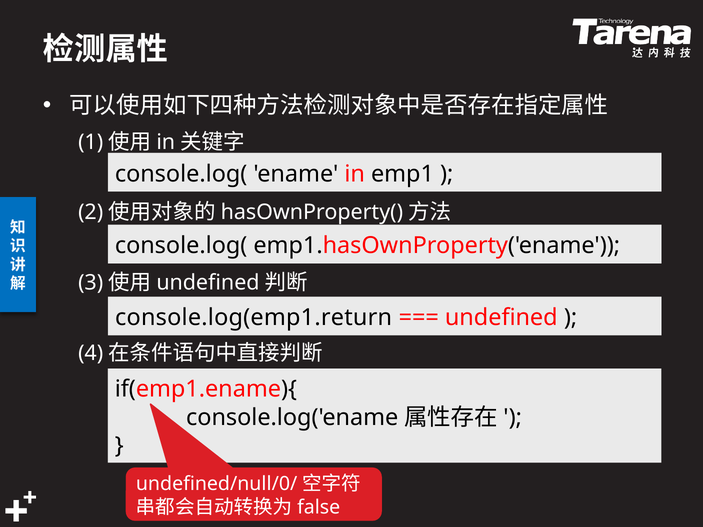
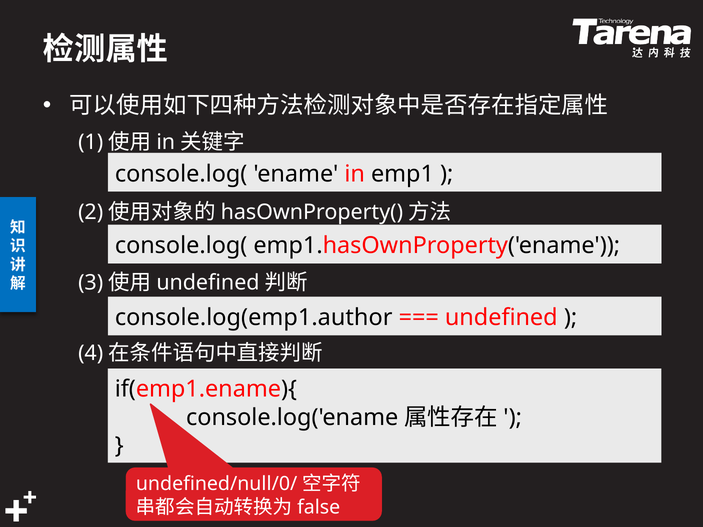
console.log(emp1.return: console.log(emp1.return -> console.log(emp1.author
